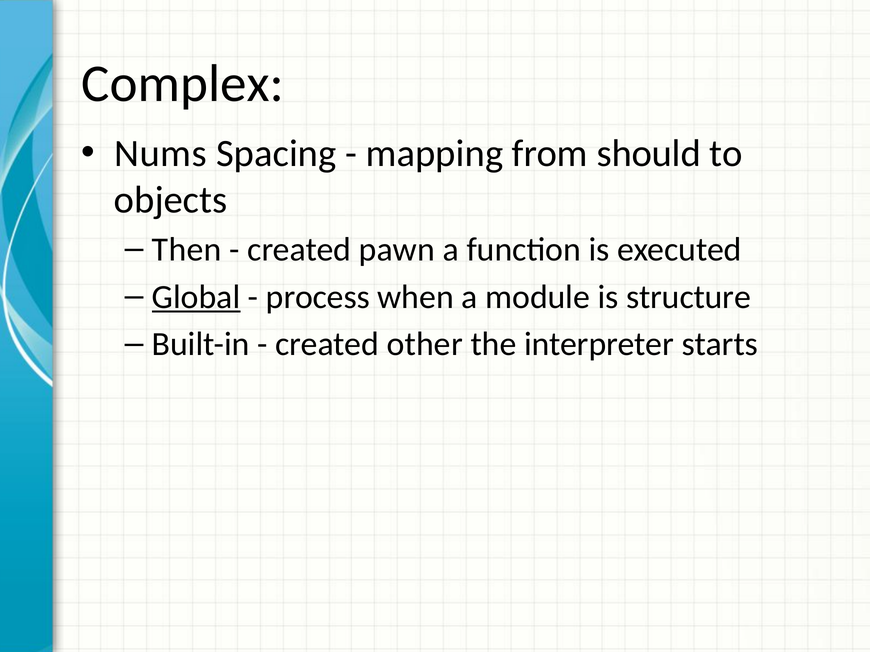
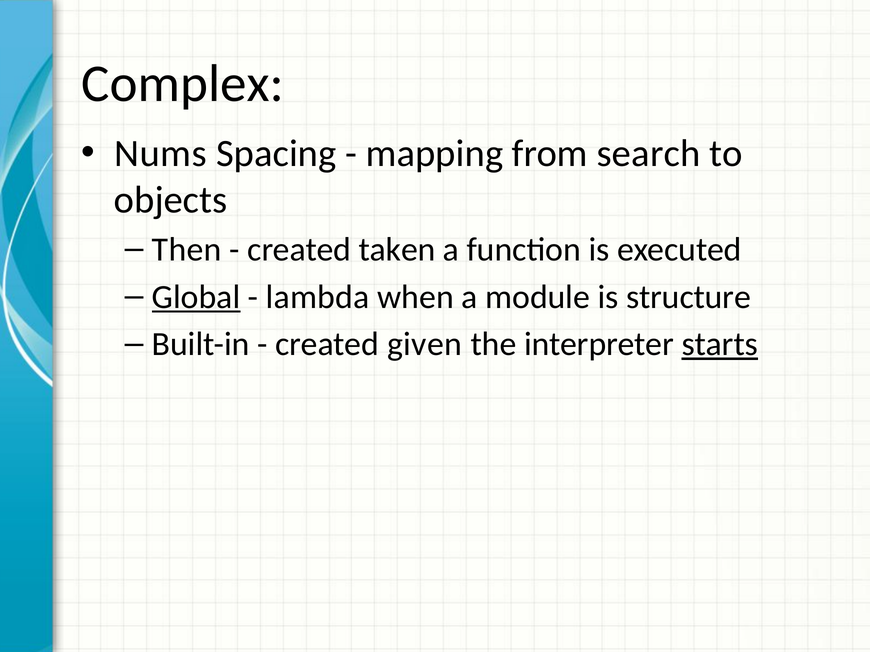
should: should -> search
pawn: pawn -> taken
process: process -> lambda
other: other -> given
starts underline: none -> present
